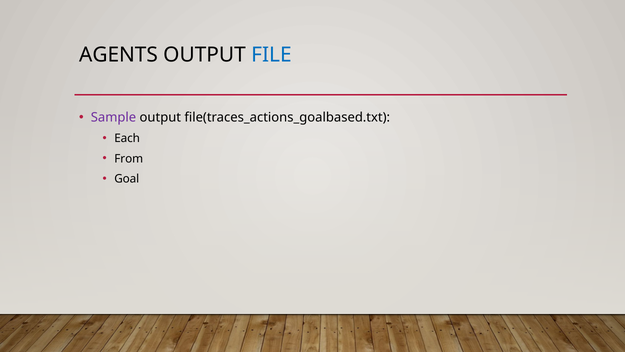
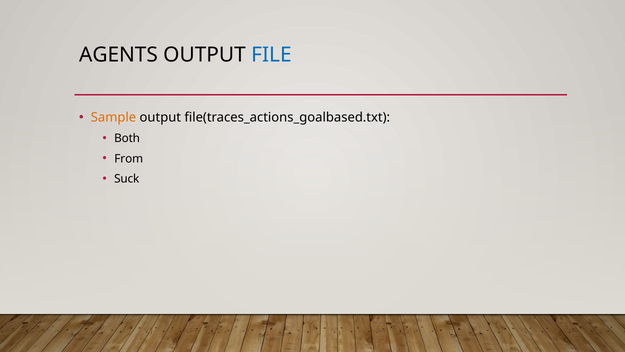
Sample colour: purple -> orange
Each: Each -> Both
Goal: Goal -> Suck
